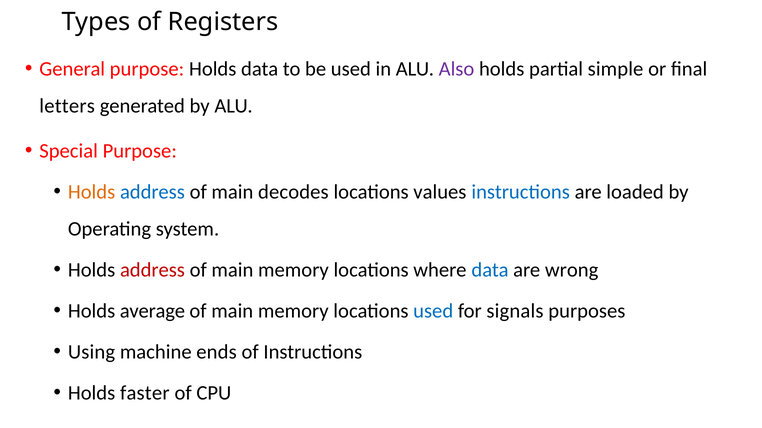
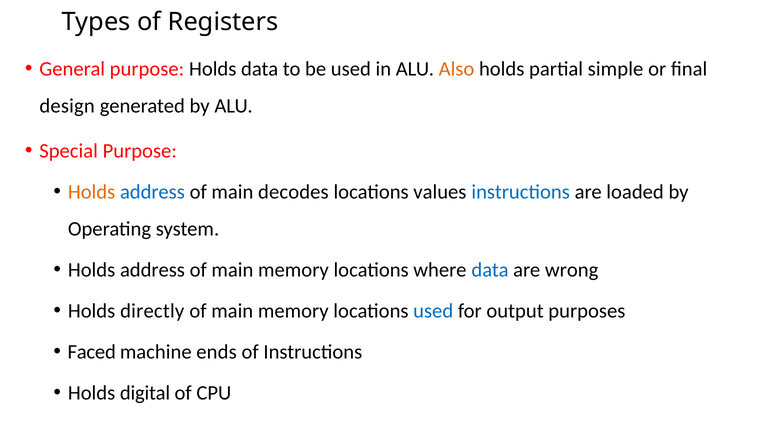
Also colour: purple -> orange
letters: letters -> design
address at (152, 270) colour: red -> black
average: average -> directly
signals: signals -> output
Using: Using -> Faced
faster: faster -> digital
